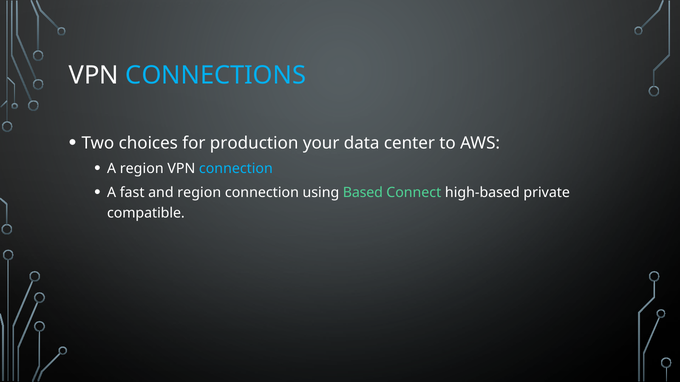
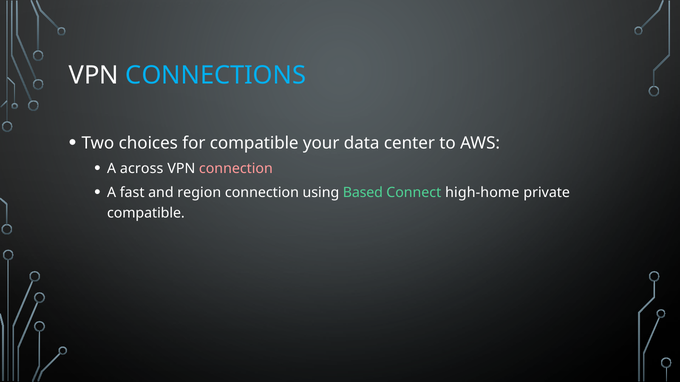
for production: production -> compatible
A region: region -> across
connection at (236, 169) colour: light blue -> pink
high-based: high-based -> high-home
